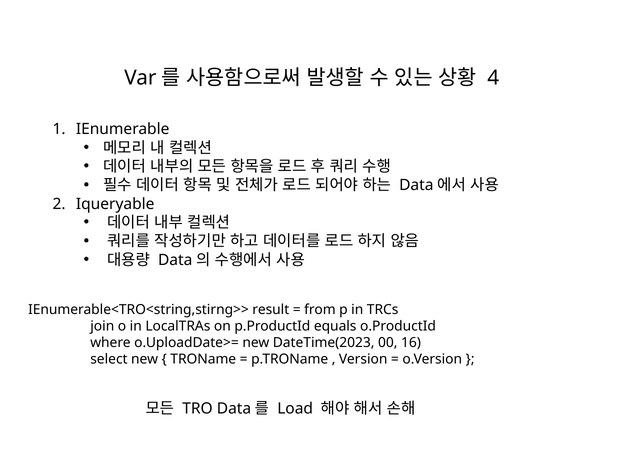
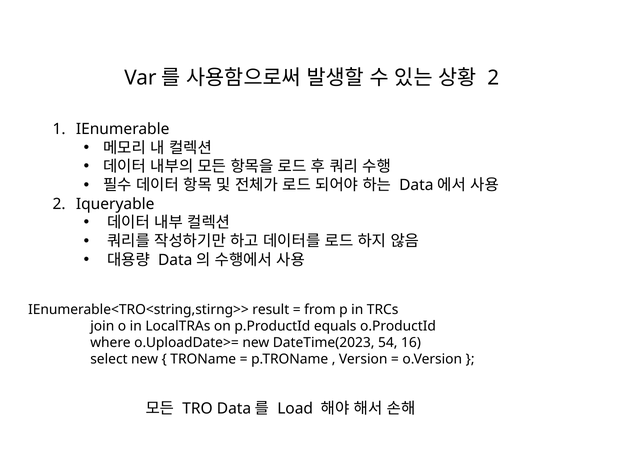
4 at (493, 78): 4 -> 2
00: 00 -> 54
